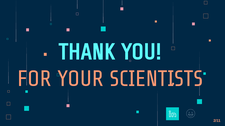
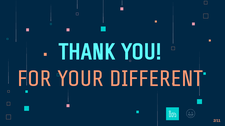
SCIENTISTS: SCIENTISTS -> DIFFERENT
